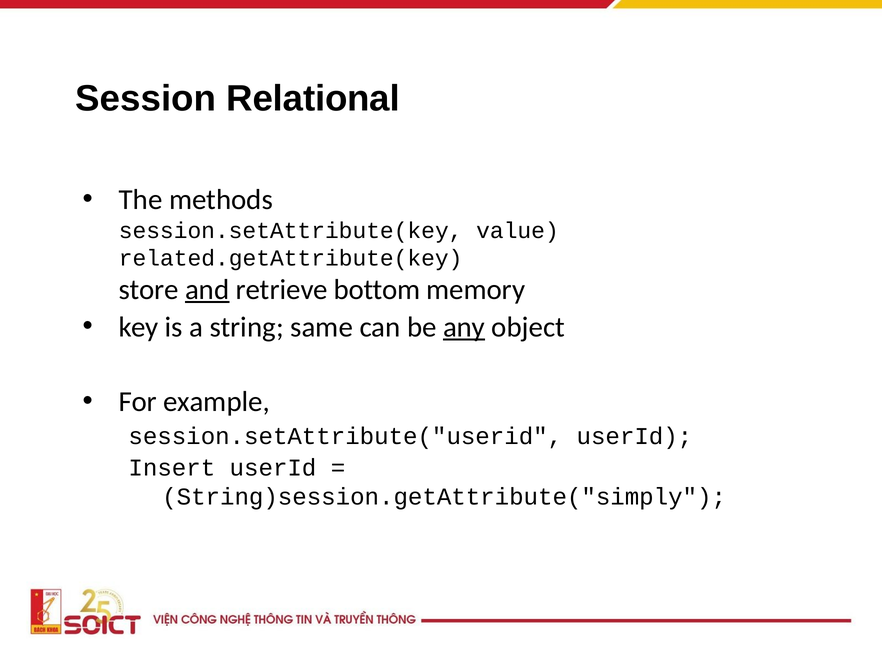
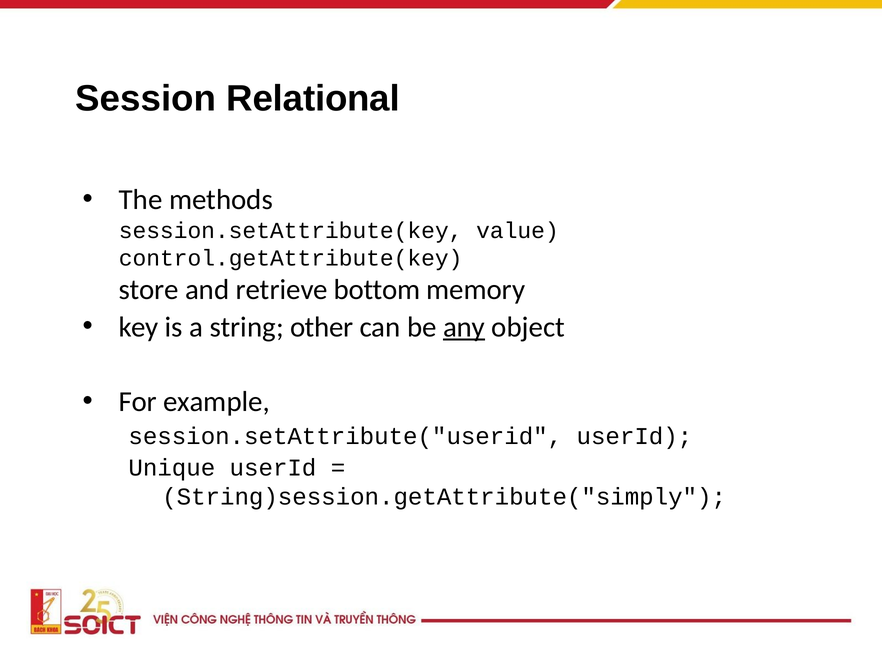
related.getAttribute(key: related.getAttribute(key -> control.getAttribute(key
and underline: present -> none
same: same -> other
Insert: Insert -> Unique
